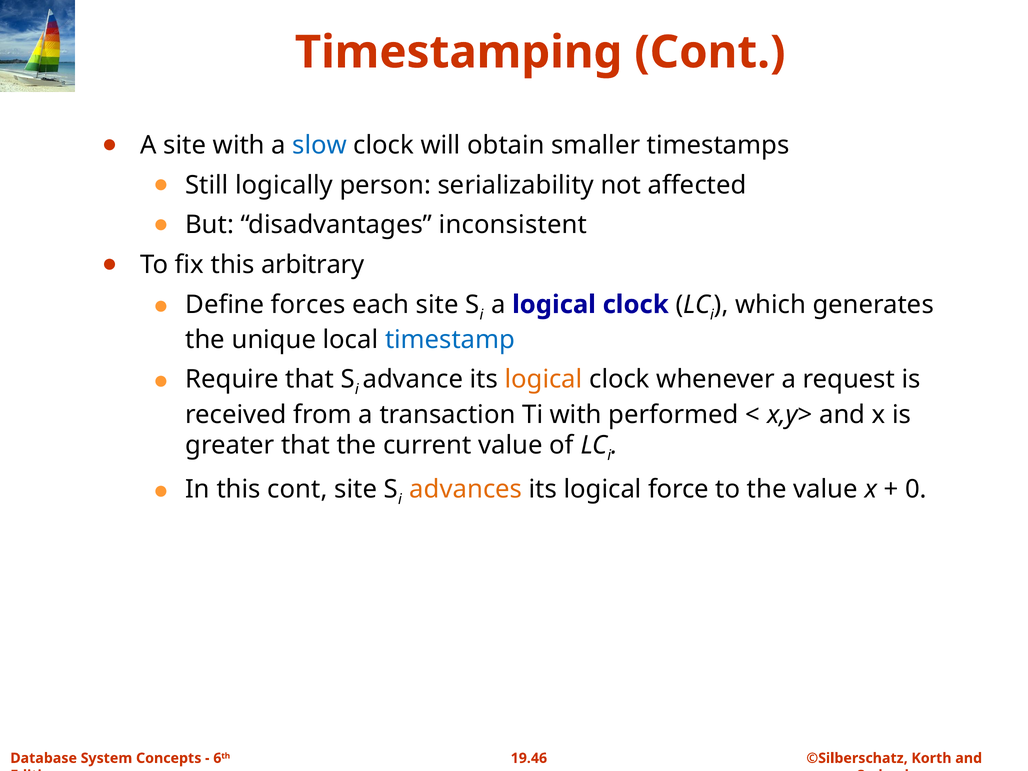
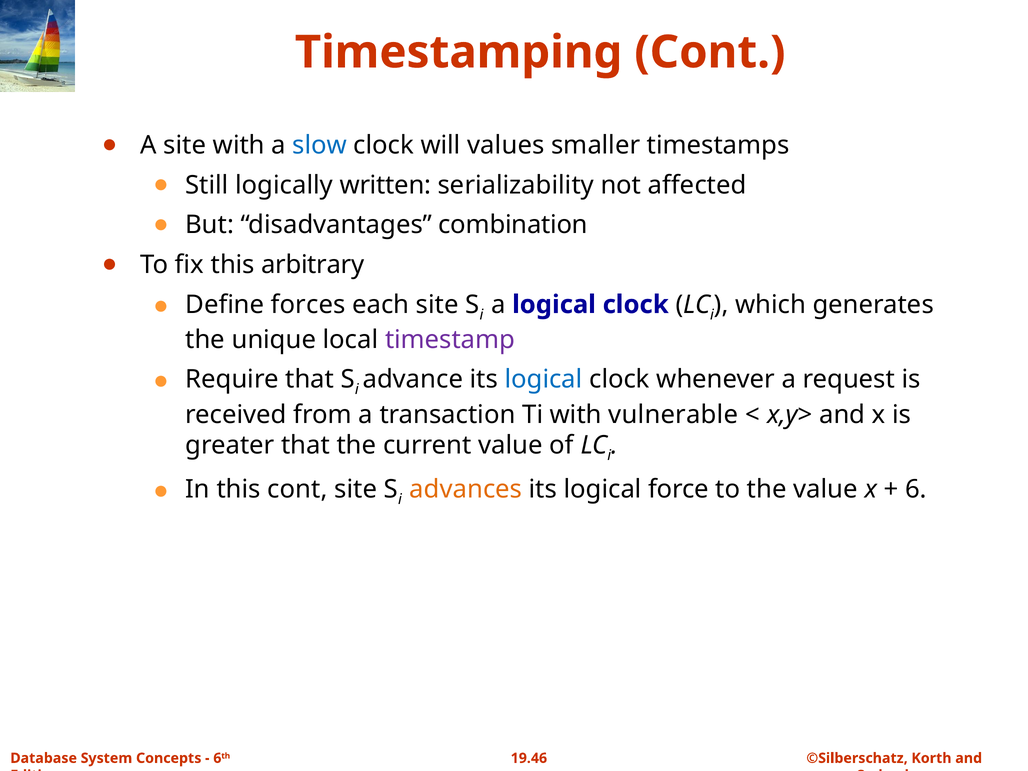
obtain: obtain -> values
person: person -> written
inconsistent: inconsistent -> combination
timestamp colour: blue -> purple
logical at (544, 379) colour: orange -> blue
performed: performed -> vulnerable
0: 0 -> 6
